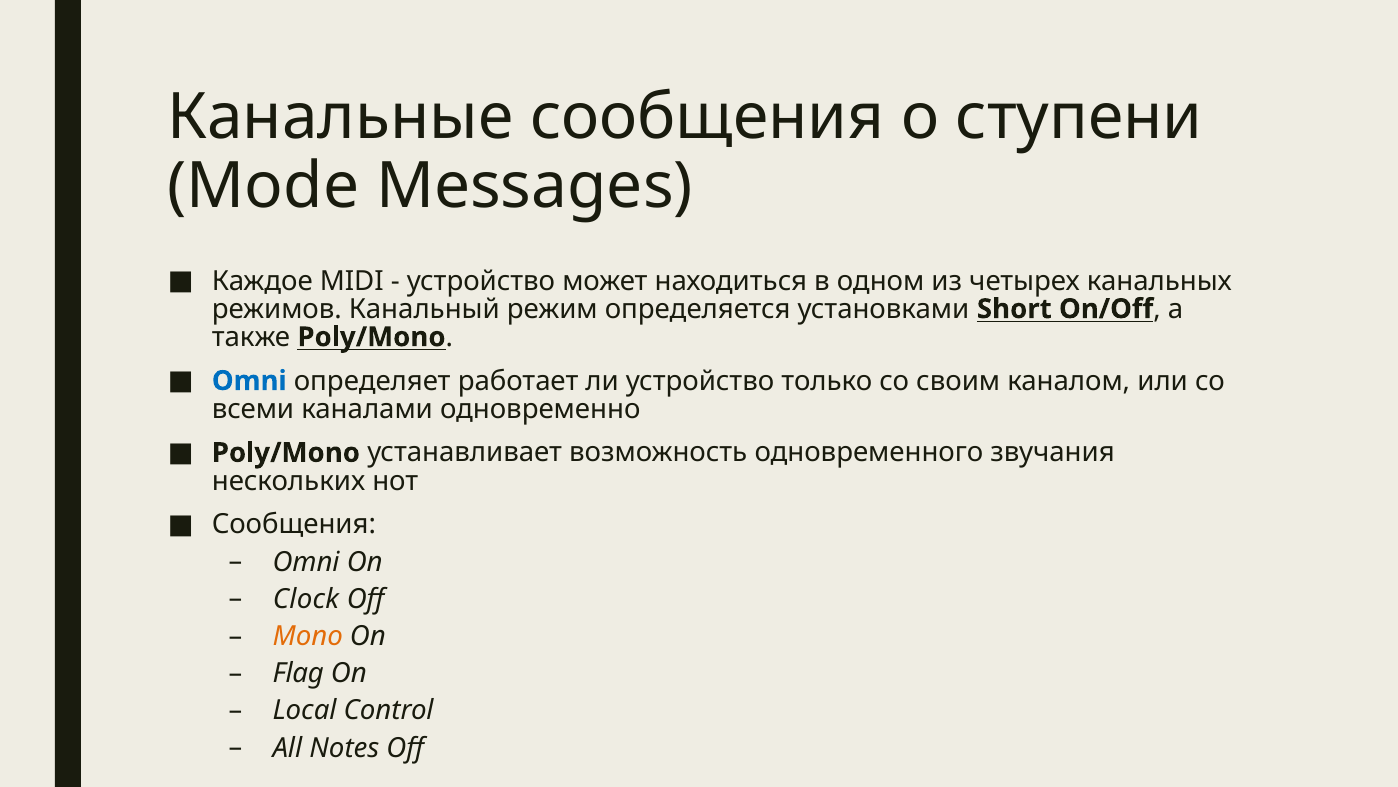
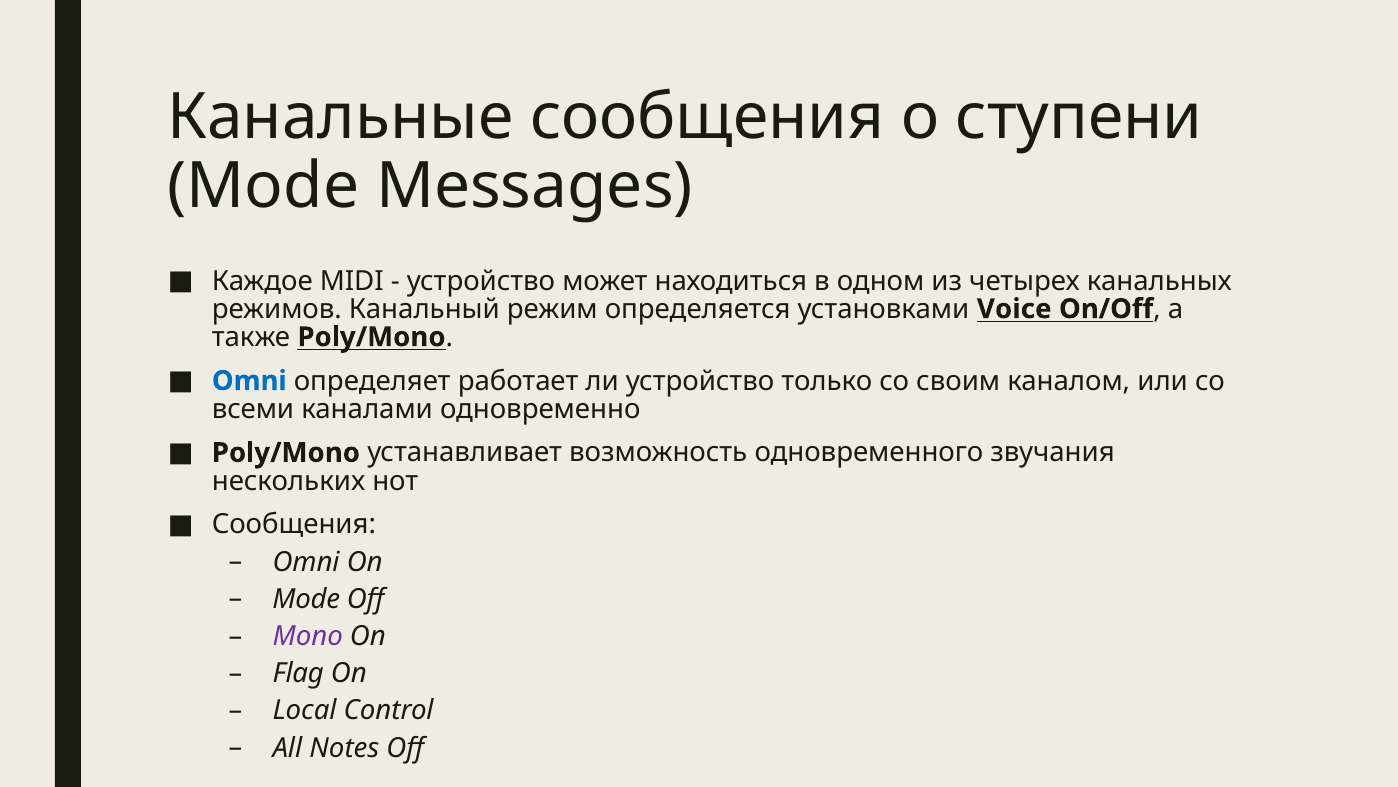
Short: Short -> Voice
Clock at (306, 599): Clock -> Mode
Mono colour: orange -> purple
